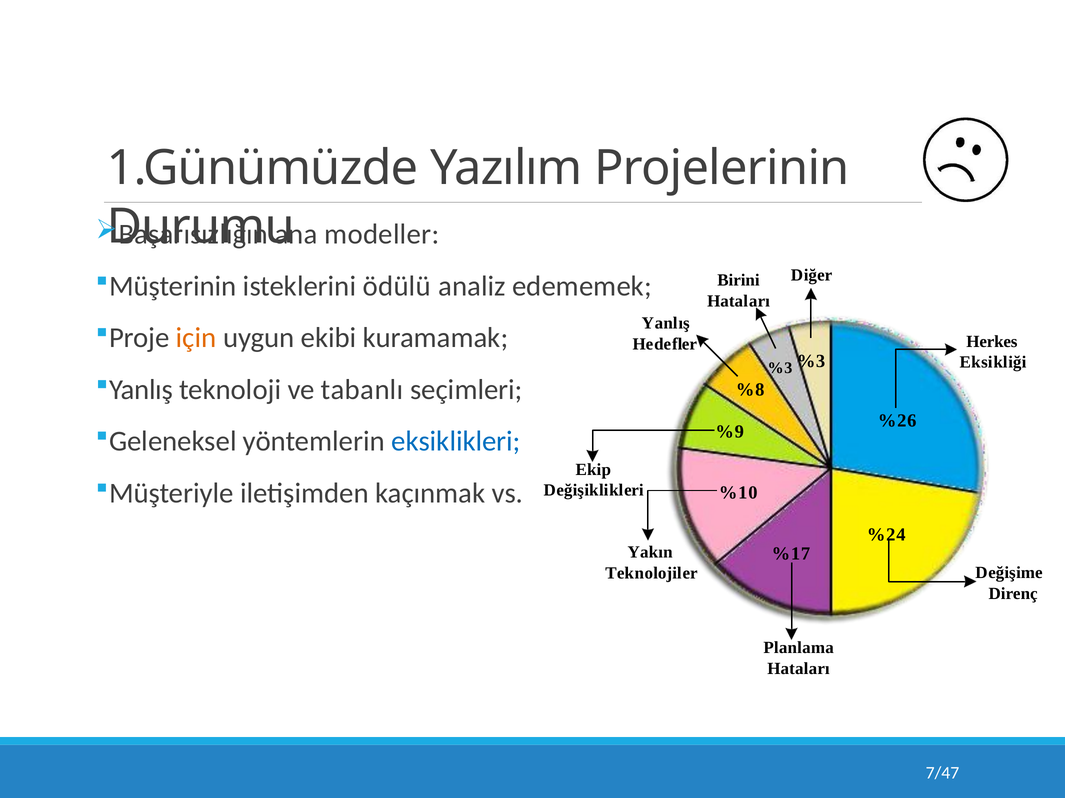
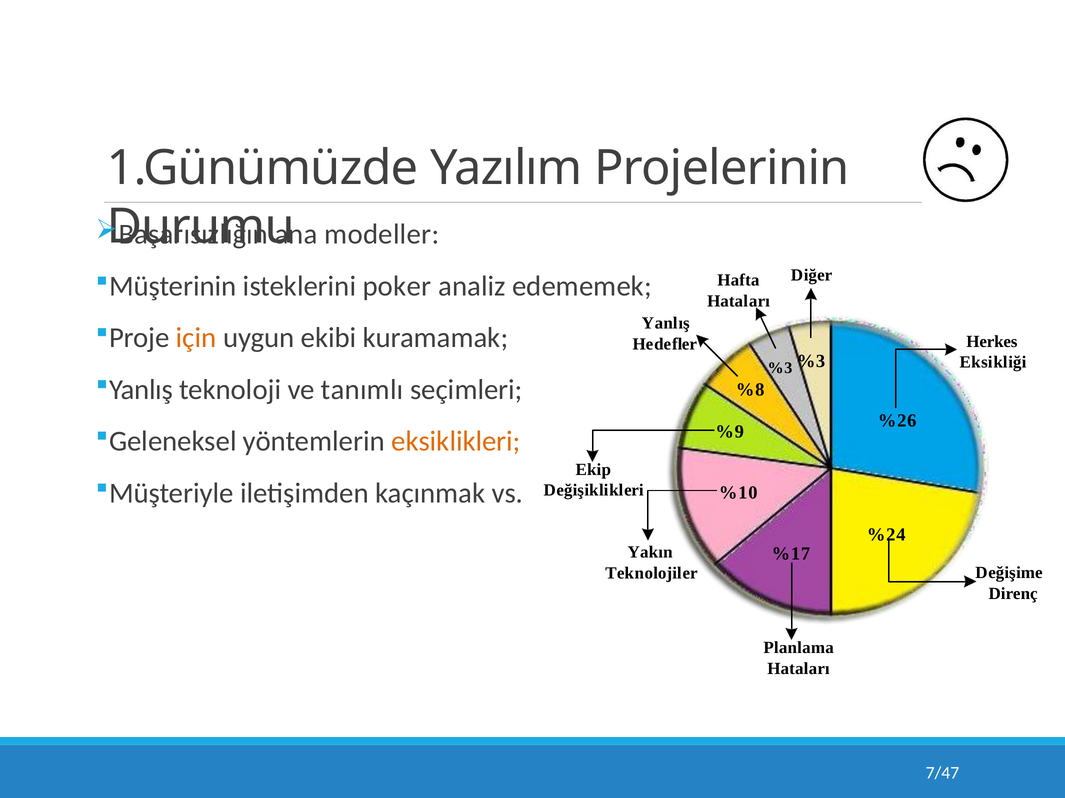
ödülü: ödülü -> poker
Birini: Birini -> Hafta
tabanlı: tabanlı -> tanımlı
eksiklikleri colour: blue -> orange
